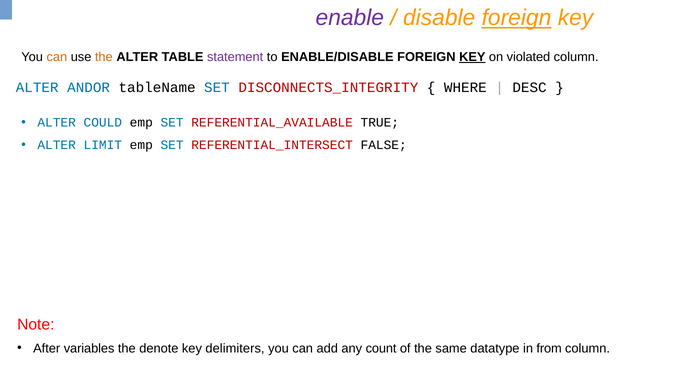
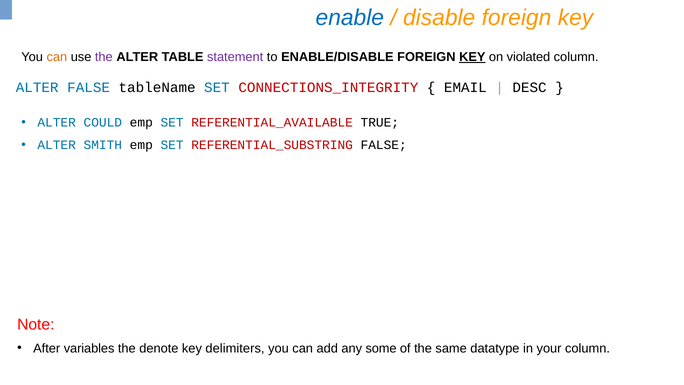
enable colour: purple -> blue
foreign at (516, 18) underline: present -> none
the at (104, 57) colour: orange -> purple
ALTER ANDOR: ANDOR -> FALSE
DISCONNECTS_INTEGRITY: DISCONNECTS_INTEGRITY -> CONNECTIONS_INTEGRITY
WHERE: WHERE -> EMAIL
LIMIT: LIMIT -> SMITH
REFERENTIAL_INTERSECT: REFERENTIAL_INTERSECT -> REFERENTIAL_SUBSTRING
count: count -> some
from: from -> your
